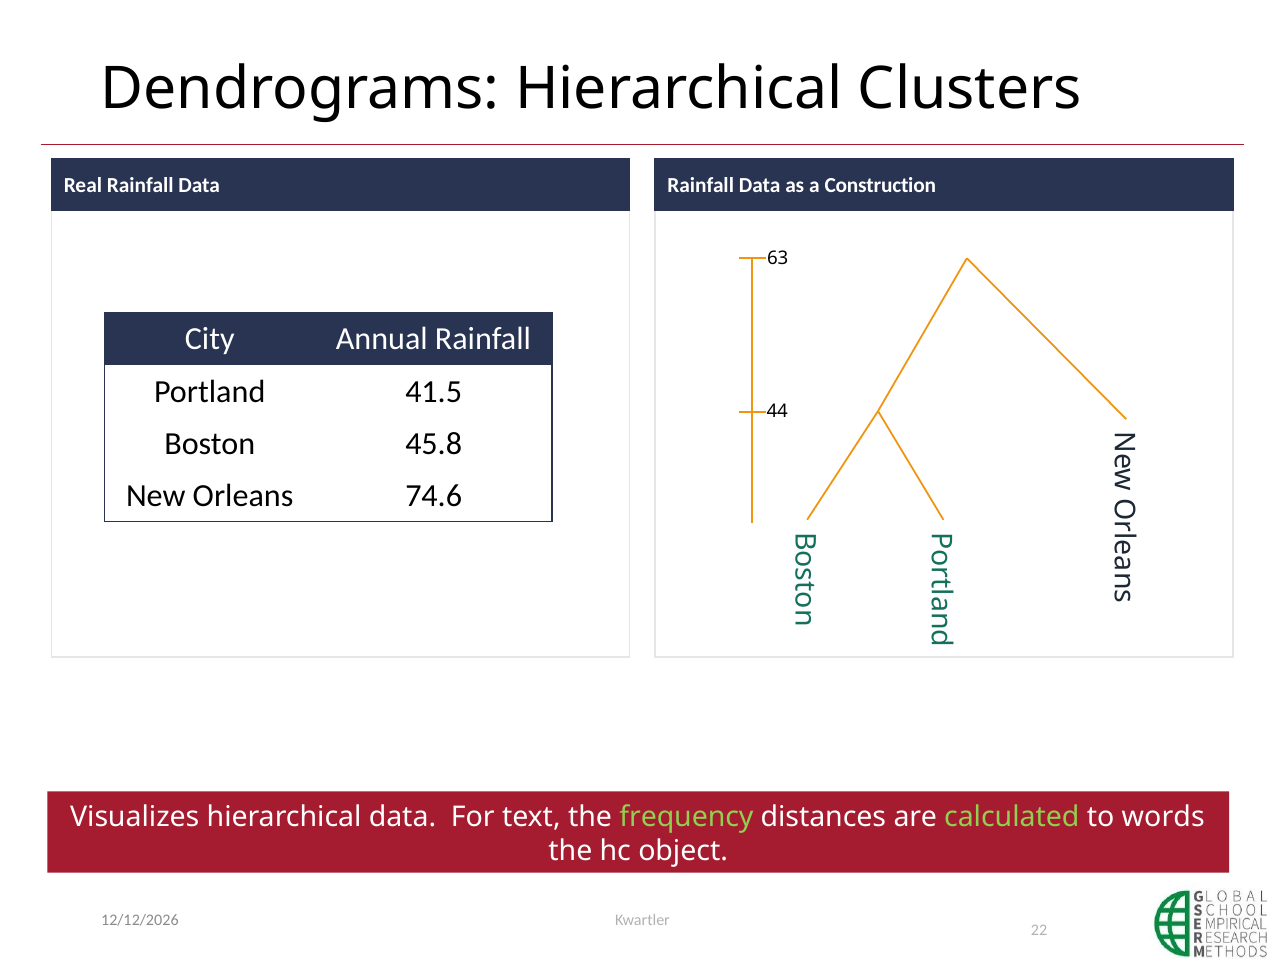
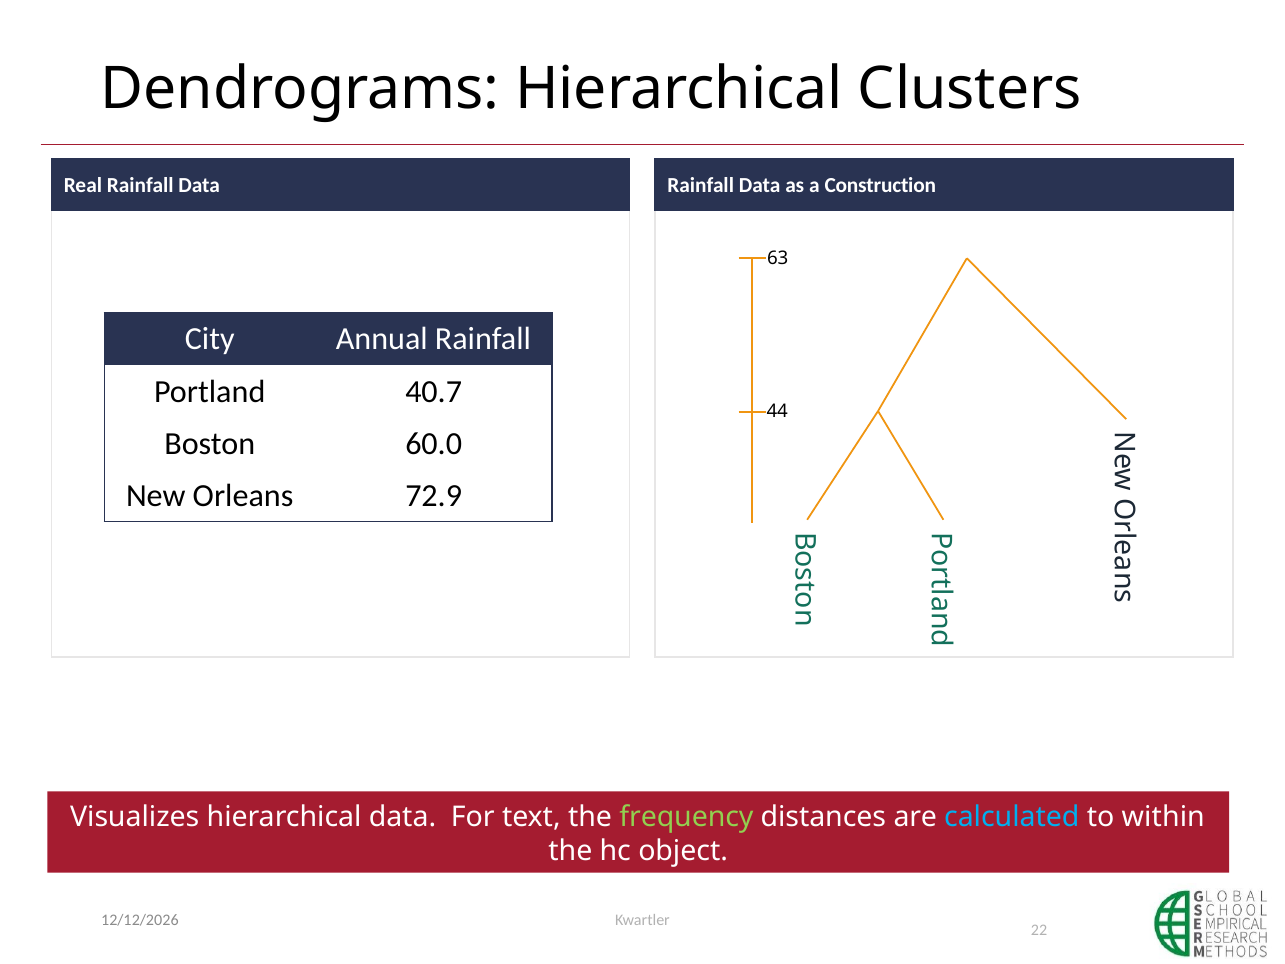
41.5: 41.5 -> 40.7
45.8: 45.8 -> 60.0
74.6: 74.6 -> 72.9
calculated colour: light green -> light blue
words: words -> within
